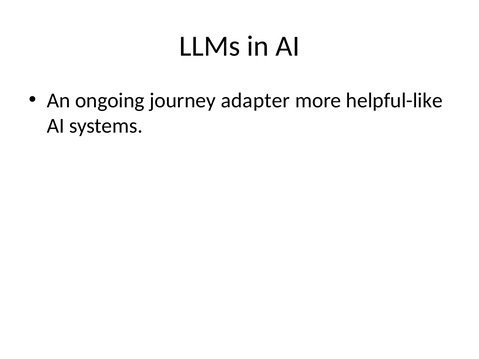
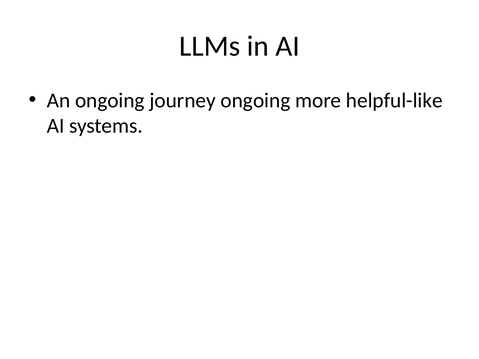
journey adapter: adapter -> ongoing
